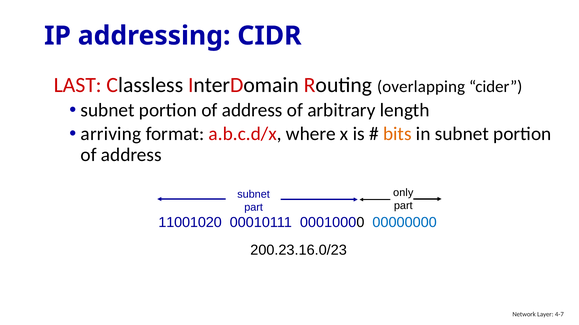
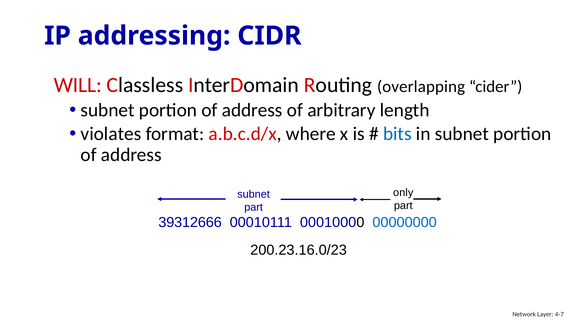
LAST: LAST -> WILL
arriving: arriving -> violates
bits colour: orange -> blue
11001020: 11001020 -> 39312666
